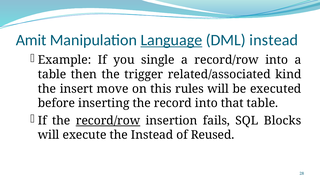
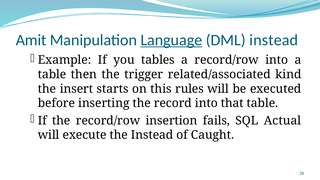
single: single -> tables
move: move -> starts
record/row at (108, 121) underline: present -> none
Blocks: Blocks -> Actual
Reused: Reused -> Caught
